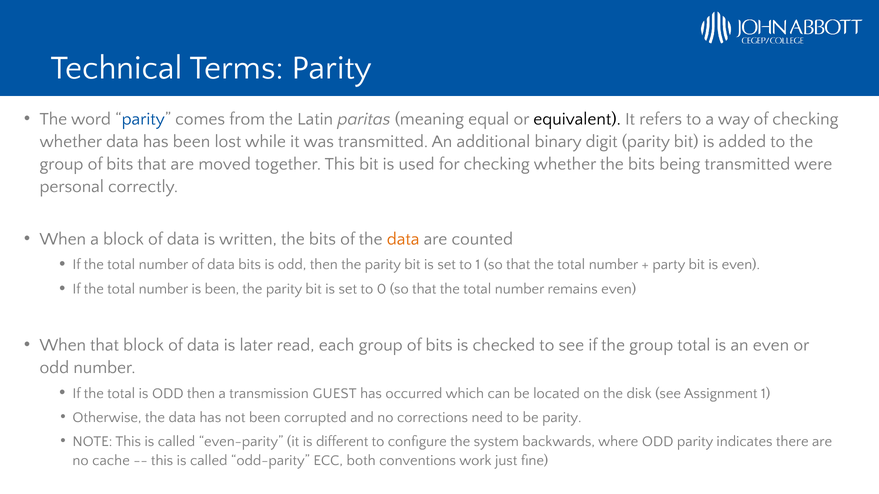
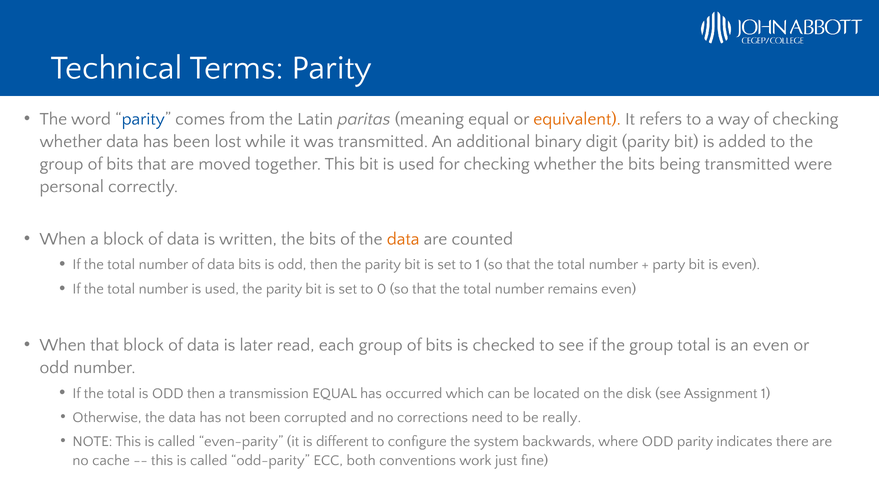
equivalent colour: black -> orange
number is been: been -> used
transmission GUEST: GUEST -> EQUAL
be parity: parity -> really
